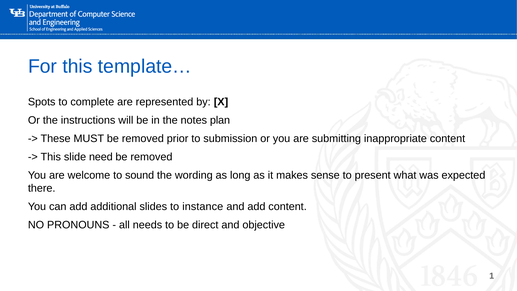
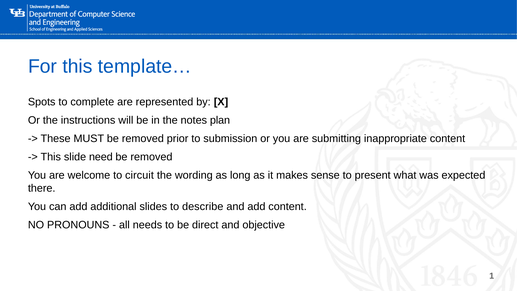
sound: sound -> circuit
instance: instance -> describe
